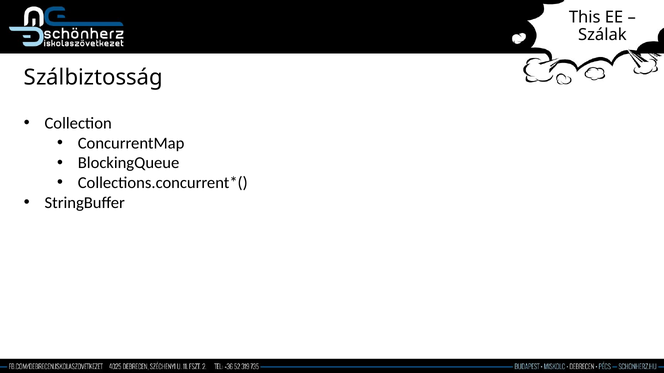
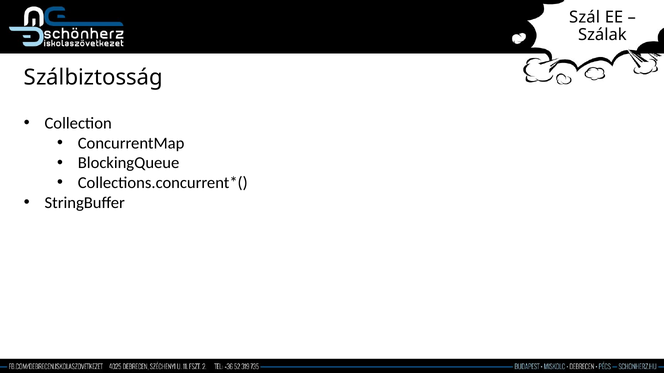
This: This -> Szál
